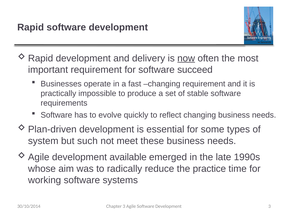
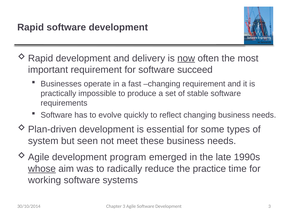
such: such -> seen
available: available -> program
whose underline: none -> present
